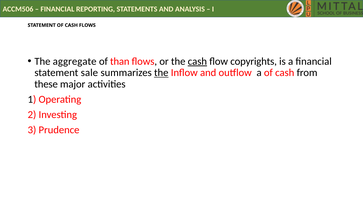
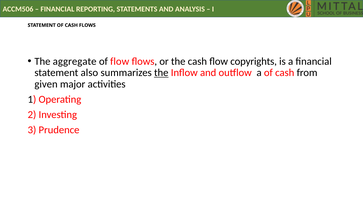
of than: than -> flow
cash at (197, 61) underline: present -> none
sale: sale -> also
these: these -> given
